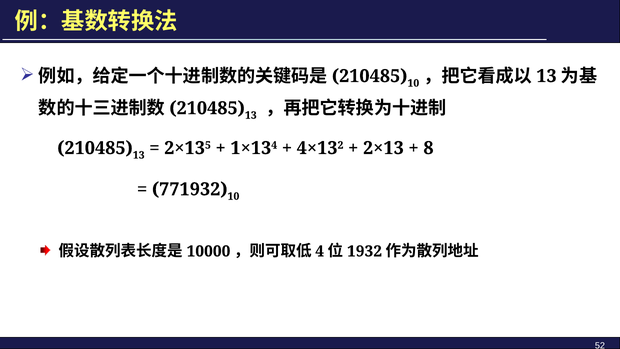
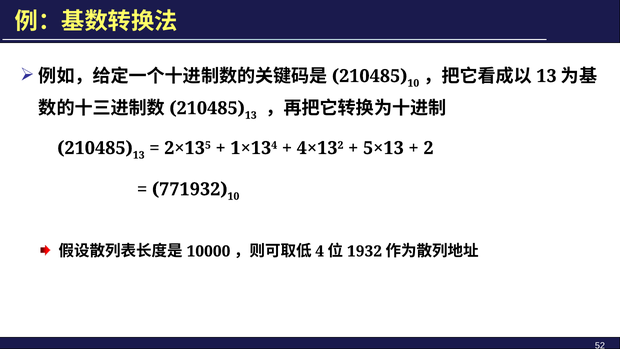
2×13: 2×13 -> 5×13
8: 8 -> 2
